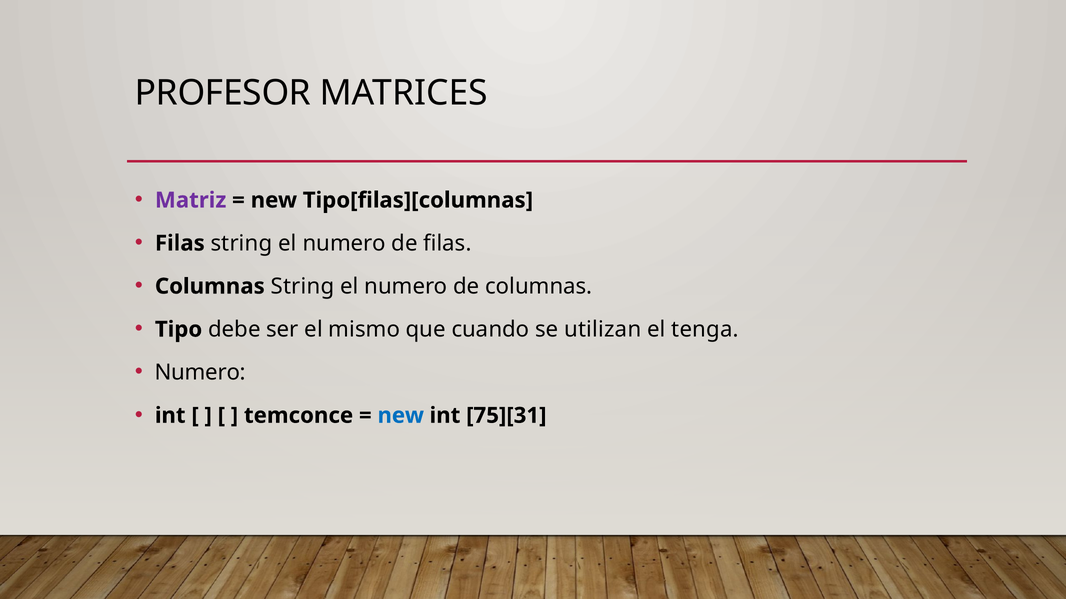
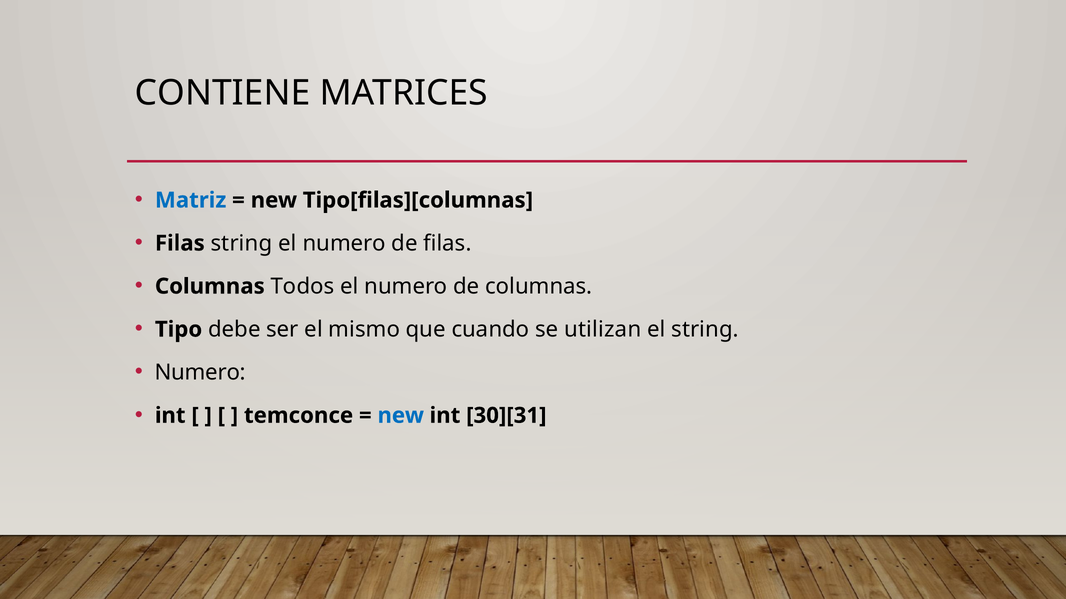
PROFESOR: PROFESOR -> CONTIENE
Matriz colour: purple -> blue
Columnas String: String -> Todos
el tenga: tenga -> string
75][31: 75][31 -> 30][31
